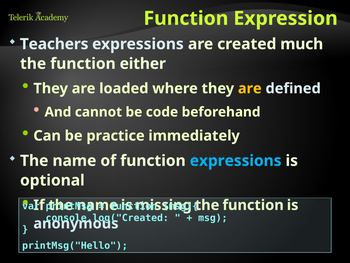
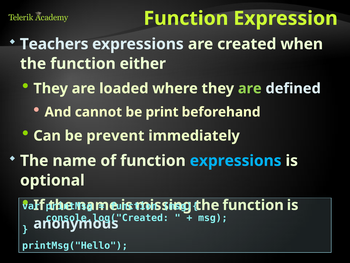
much: much -> when
are at (250, 88) colour: yellow -> light green
code: code -> print
practice: practice -> prevent
